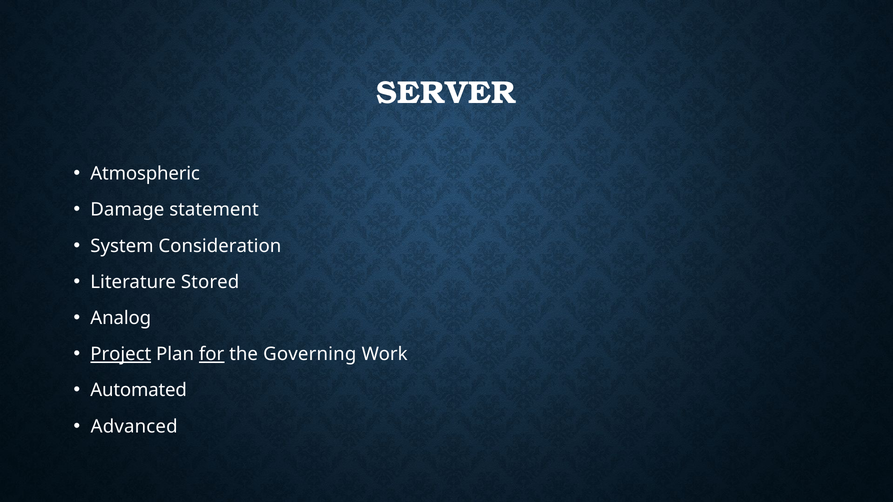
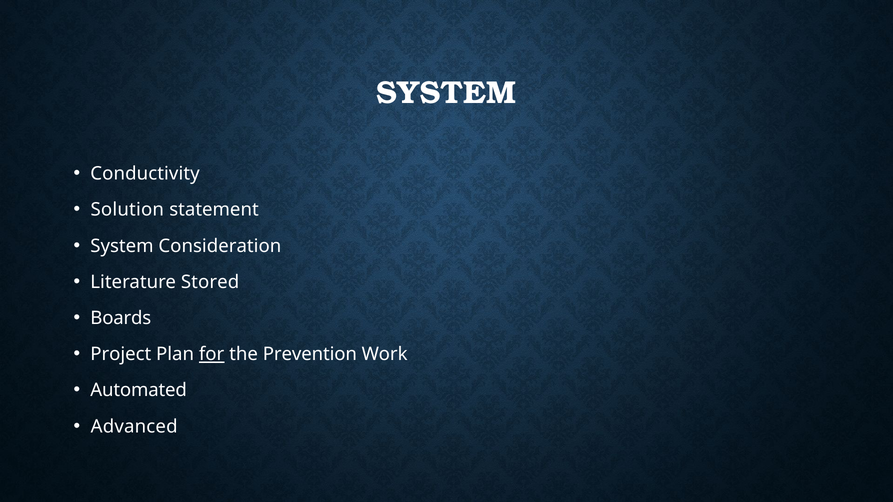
SERVER at (446, 93): SERVER -> SYSTEM
Atmospheric: Atmospheric -> Conductivity
Damage: Damage -> Solution
Analog: Analog -> Boards
Project underline: present -> none
Governing: Governing -> Prevention
